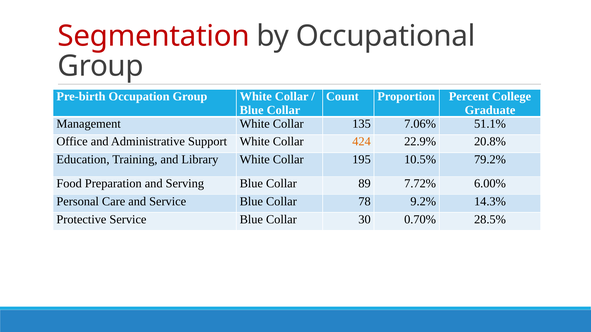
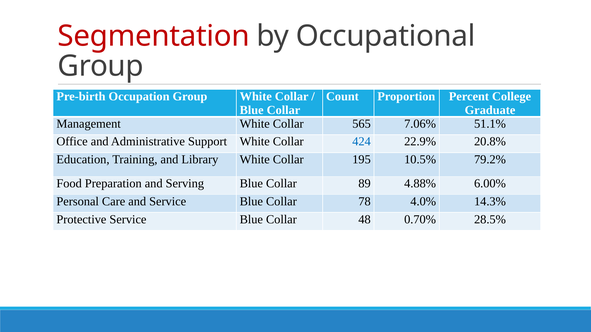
135: 135 -> 565
424 colour: orange -> blue
7.72%: 7.72% -> 4.88%
9.2%: 9.2% -> 4.0%
30: 30 -> 48
